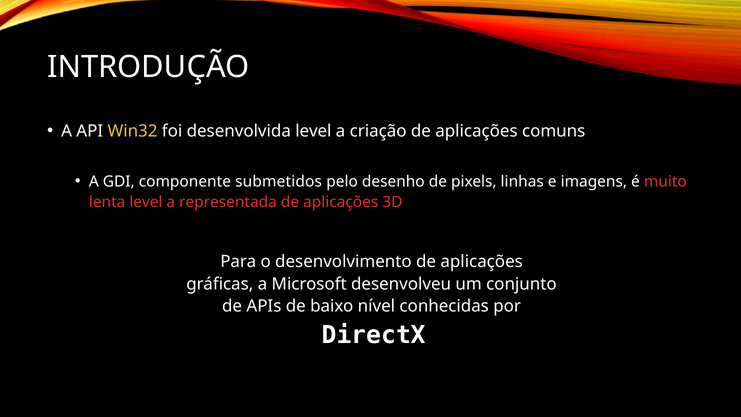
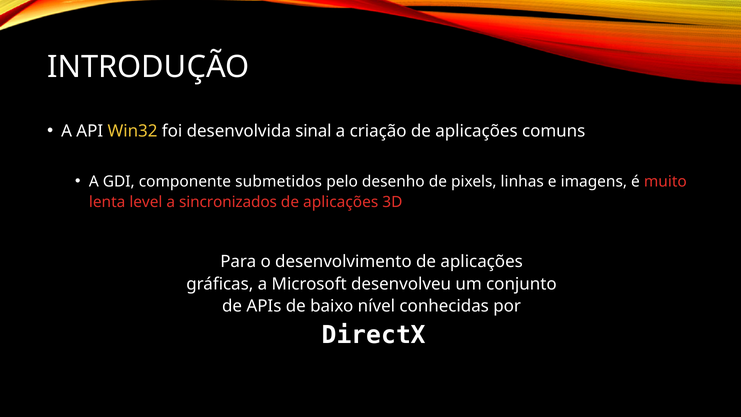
desenvolvida level: level -> sinal
representada: representada -> sincronizados
